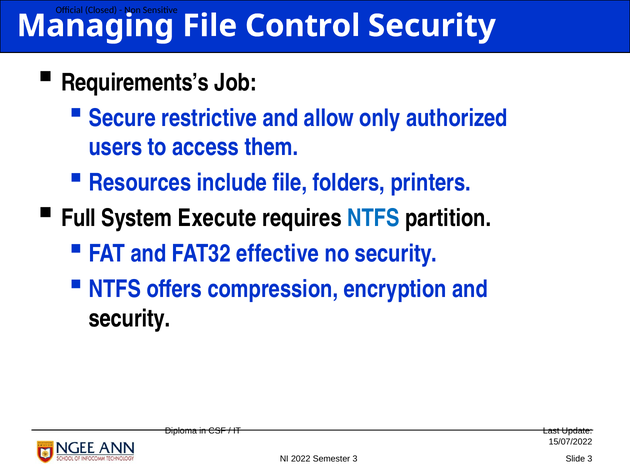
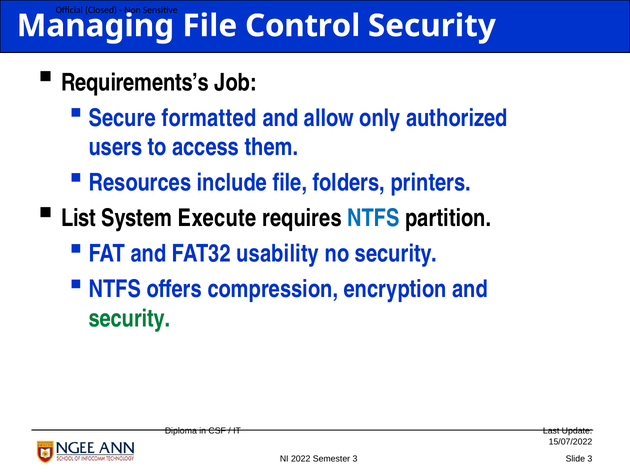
restrictive: restrictive -> formatted
Full: Full -> List
effective: effective -> usability
security at (130, 319) colour: black -> green
